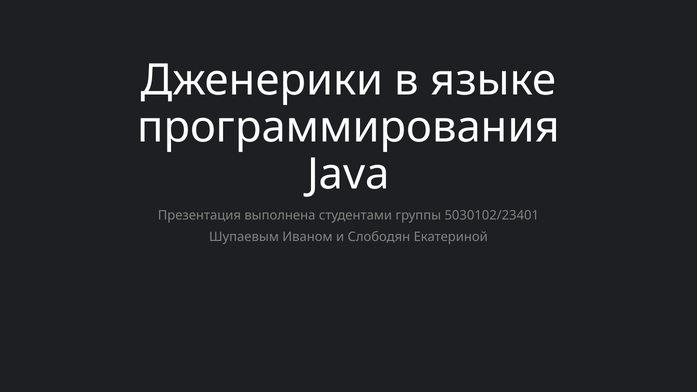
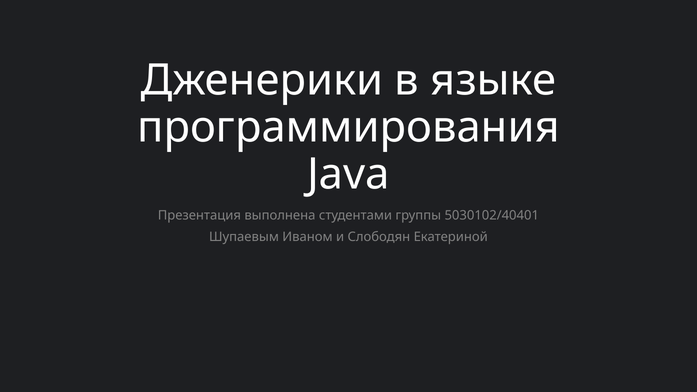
5030102/23401: 5030102/23401 -> 5030102/40401
